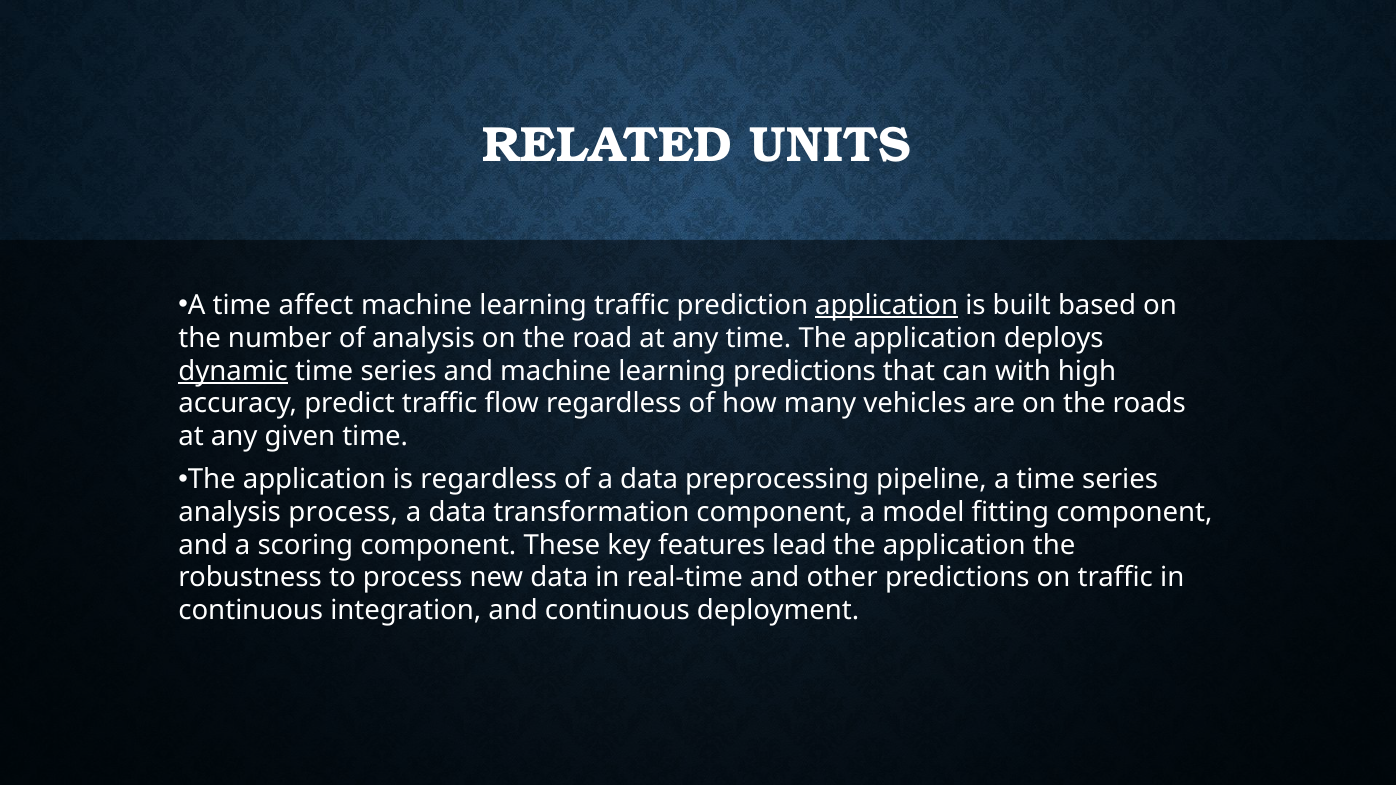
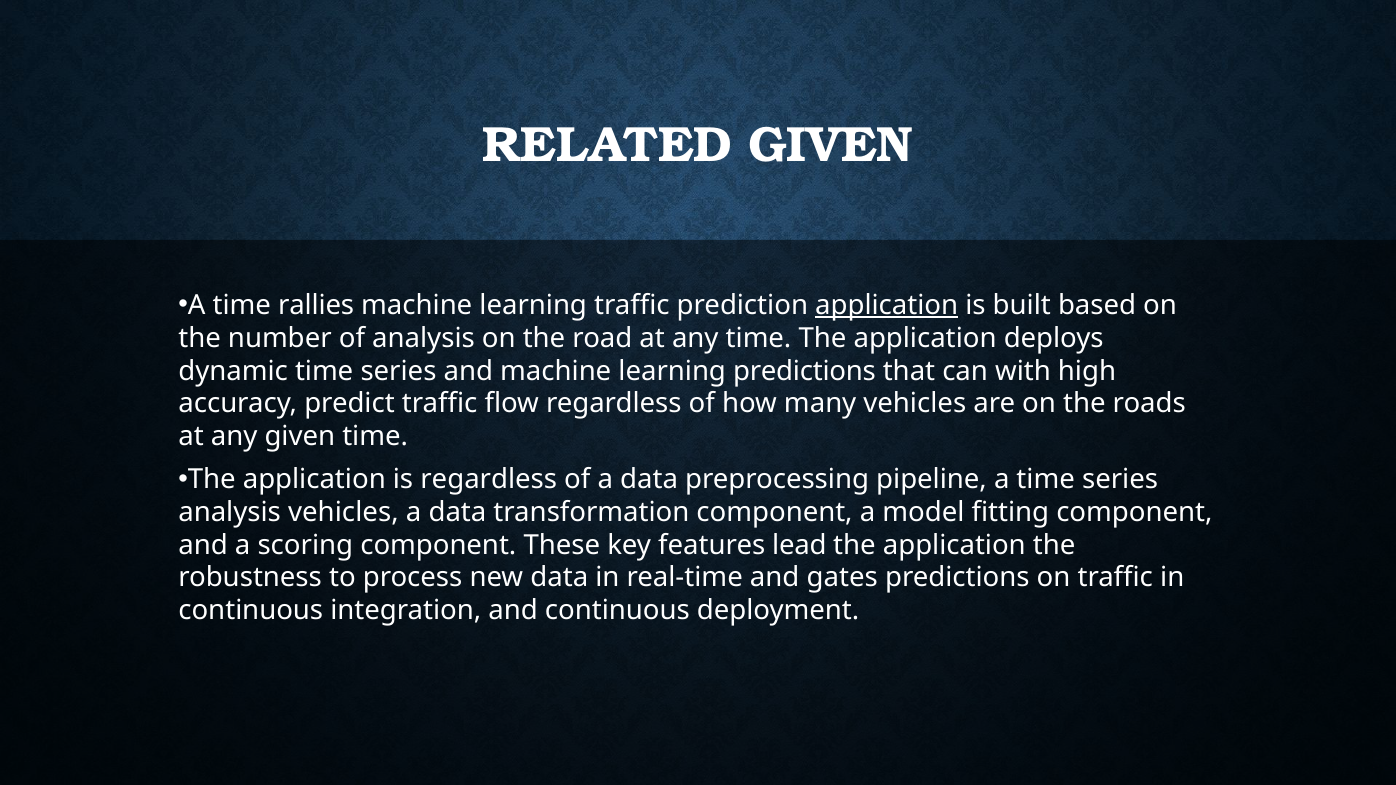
RELATED UNITS: UNITS -> GIVEN
affect: affect -> rallies
dynamic underline: present -> none
analysis process: process -> vehicles
other: other -> gates
